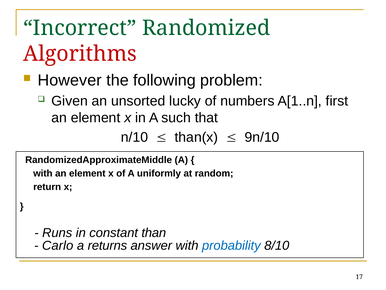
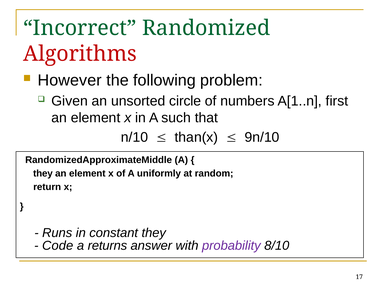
lucky: lucky -> circle
with at (43, 173): with -> they
constant than: than -> they
Carlo: Carlo -> Code
probability colour: blue -> purple
